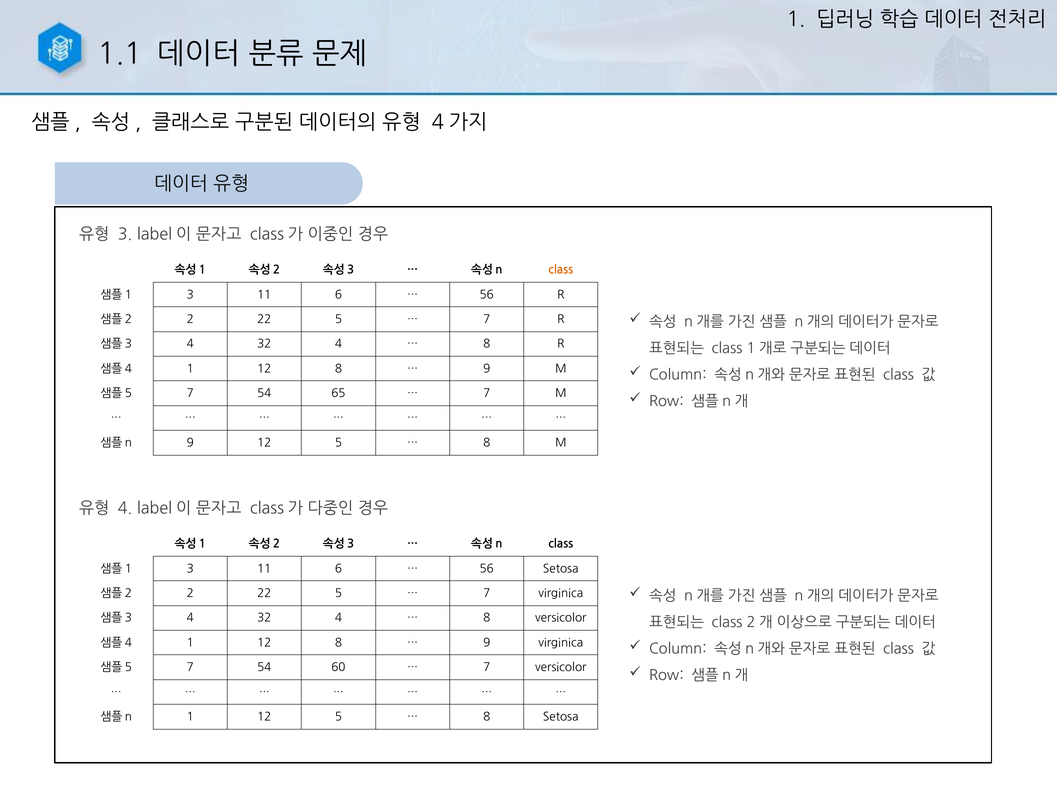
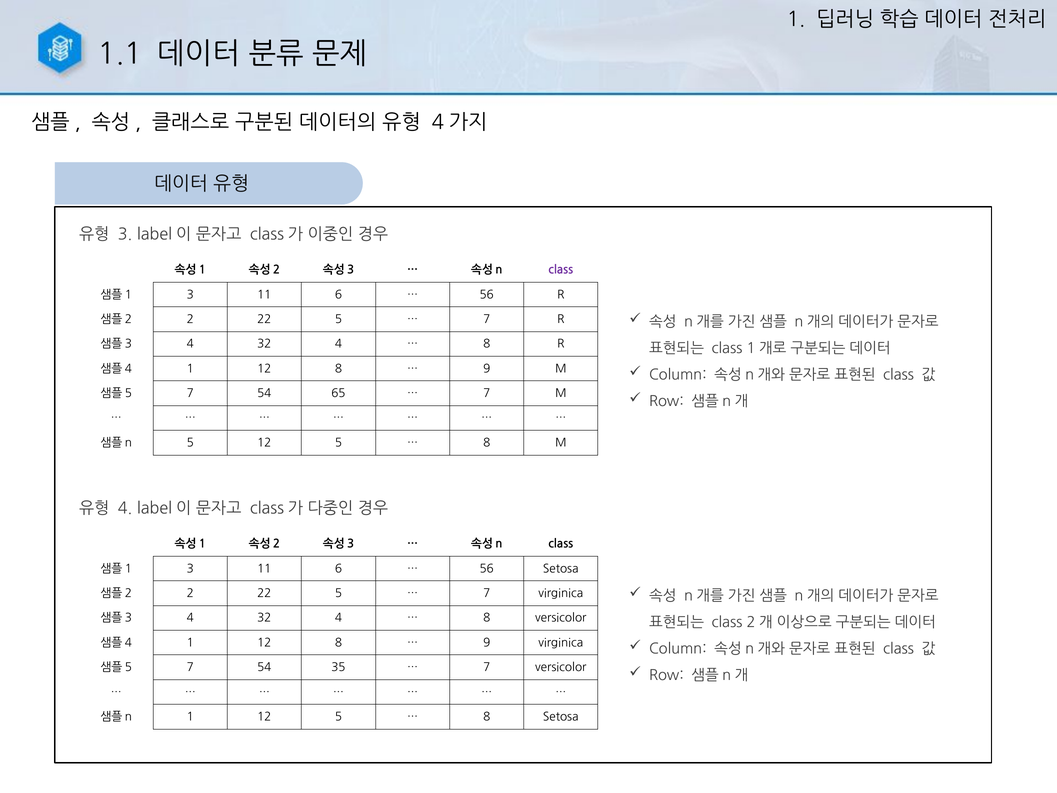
class at (561, 270) colour: orange -> purple
9 at (190, 443): 9 -> 5
60: 60 -> 35
